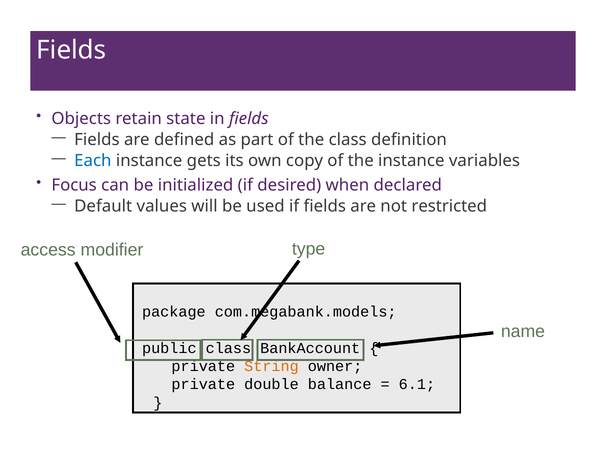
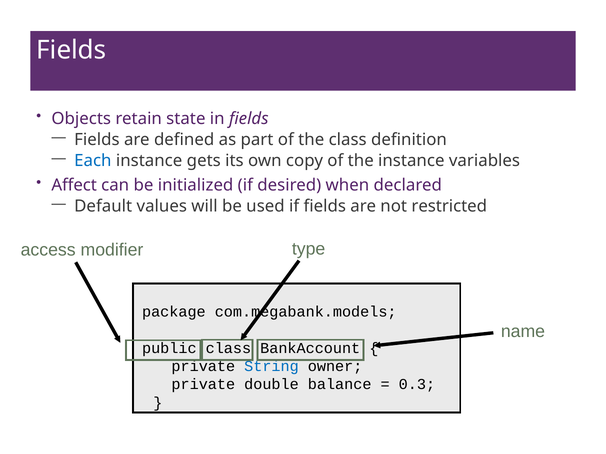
Focus: Focus -> Affect
String colour: orange -> blue
6.1: 6.1 -> 0.3
